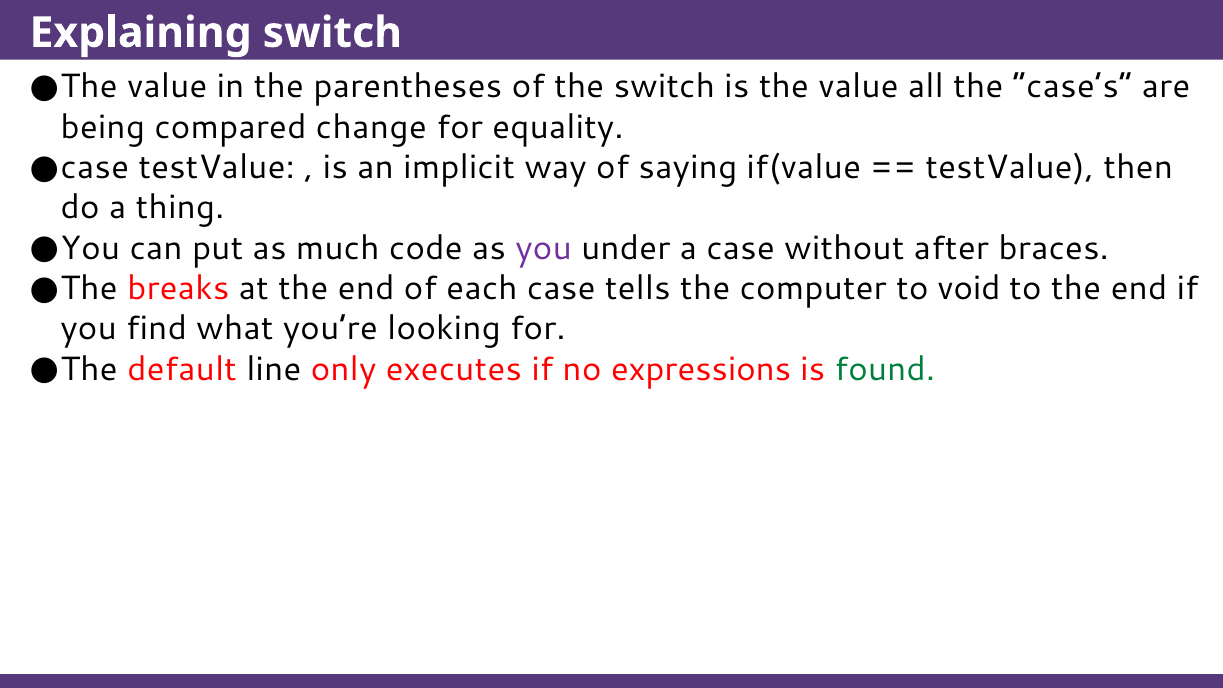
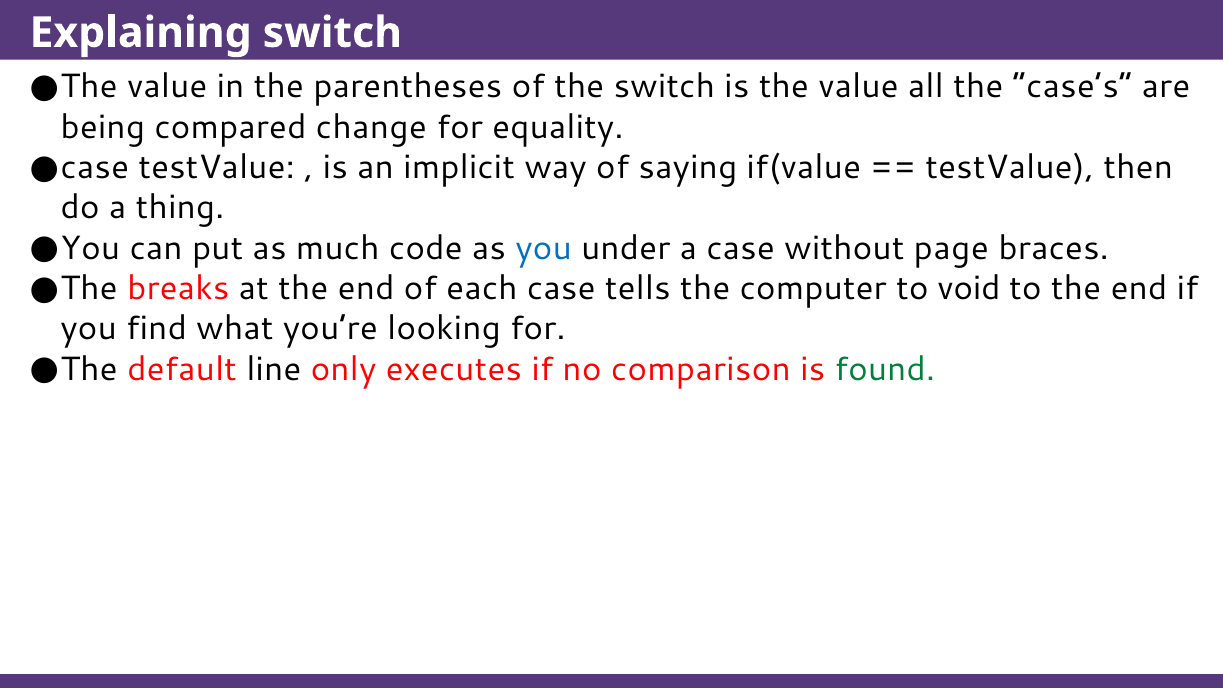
you at (544, 248) colour: purple -> blue
after: after -> page
expressions: expressions -> comparison
